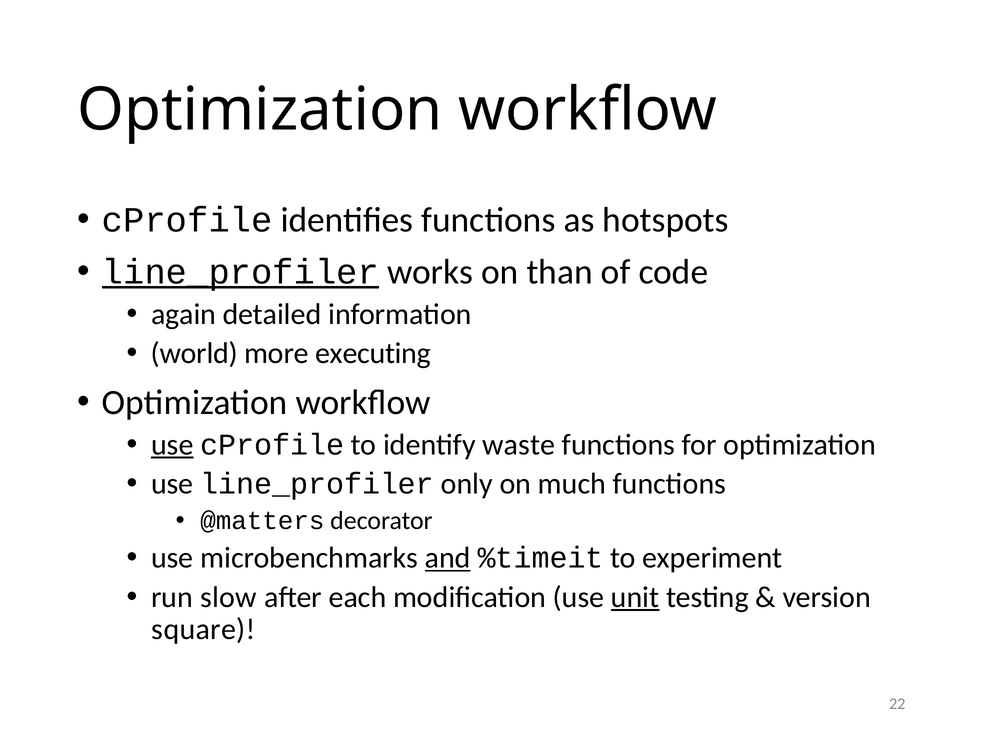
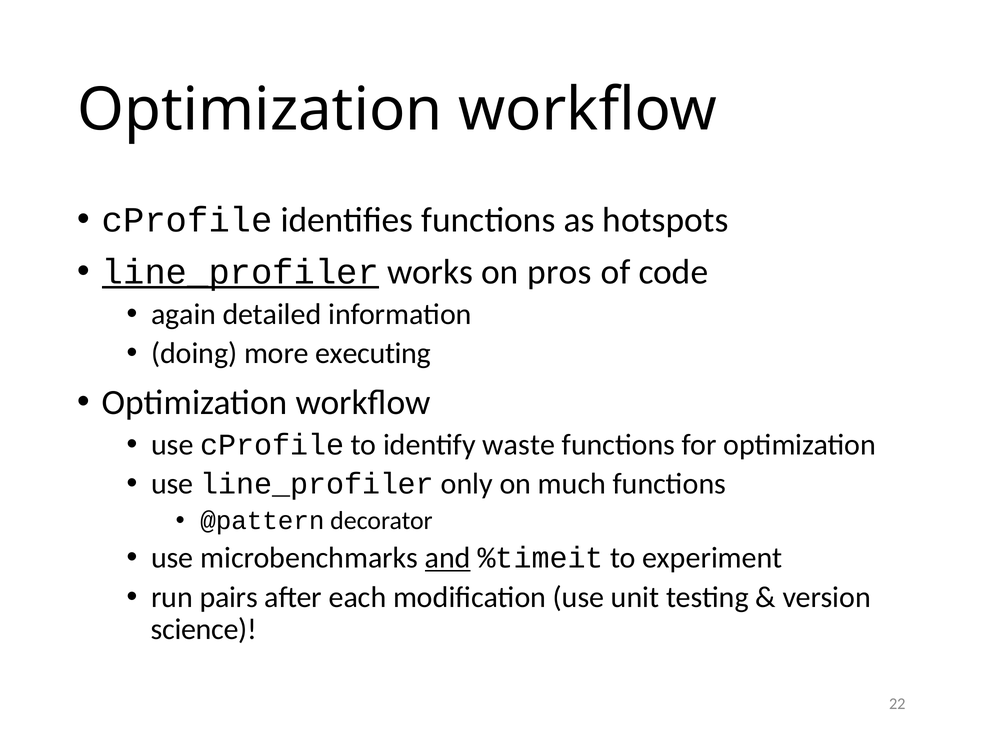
than: than -> pros
world: world -> doing
use at (172, 445) underline: present -> none
@matters: @matters -> @pattern
slow: slow -> pairs
unit underline: present -> none
square: square -> science
